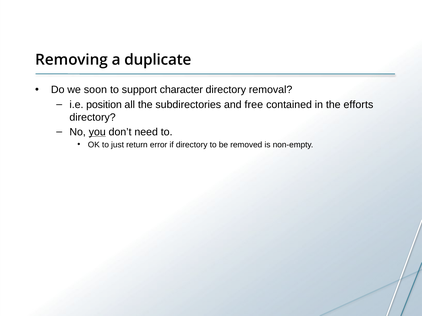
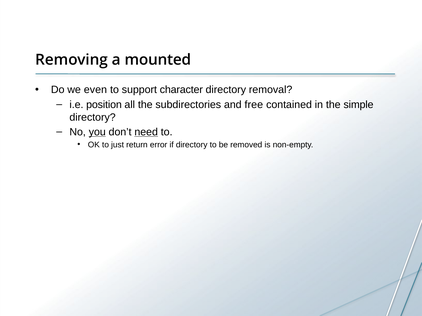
duplicate: duplicate -> mounted
soon: soon -> even
efforts: efforts -> simple
need underline: none -> present
